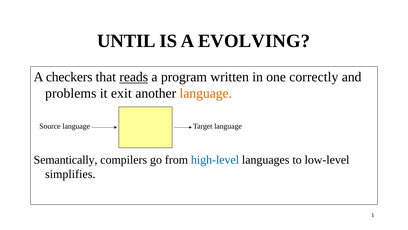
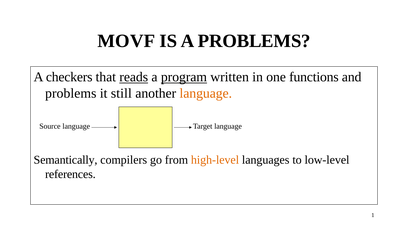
UNTIL: UNTIL -> MOVF
A EVOLVING: EVOLVING -> PROBLEMS
program underline: none -> present
correctly: correctly -> functions
exit: exit -> still
high-level colour: blue -> orange
simplifies: simplifies -> references
